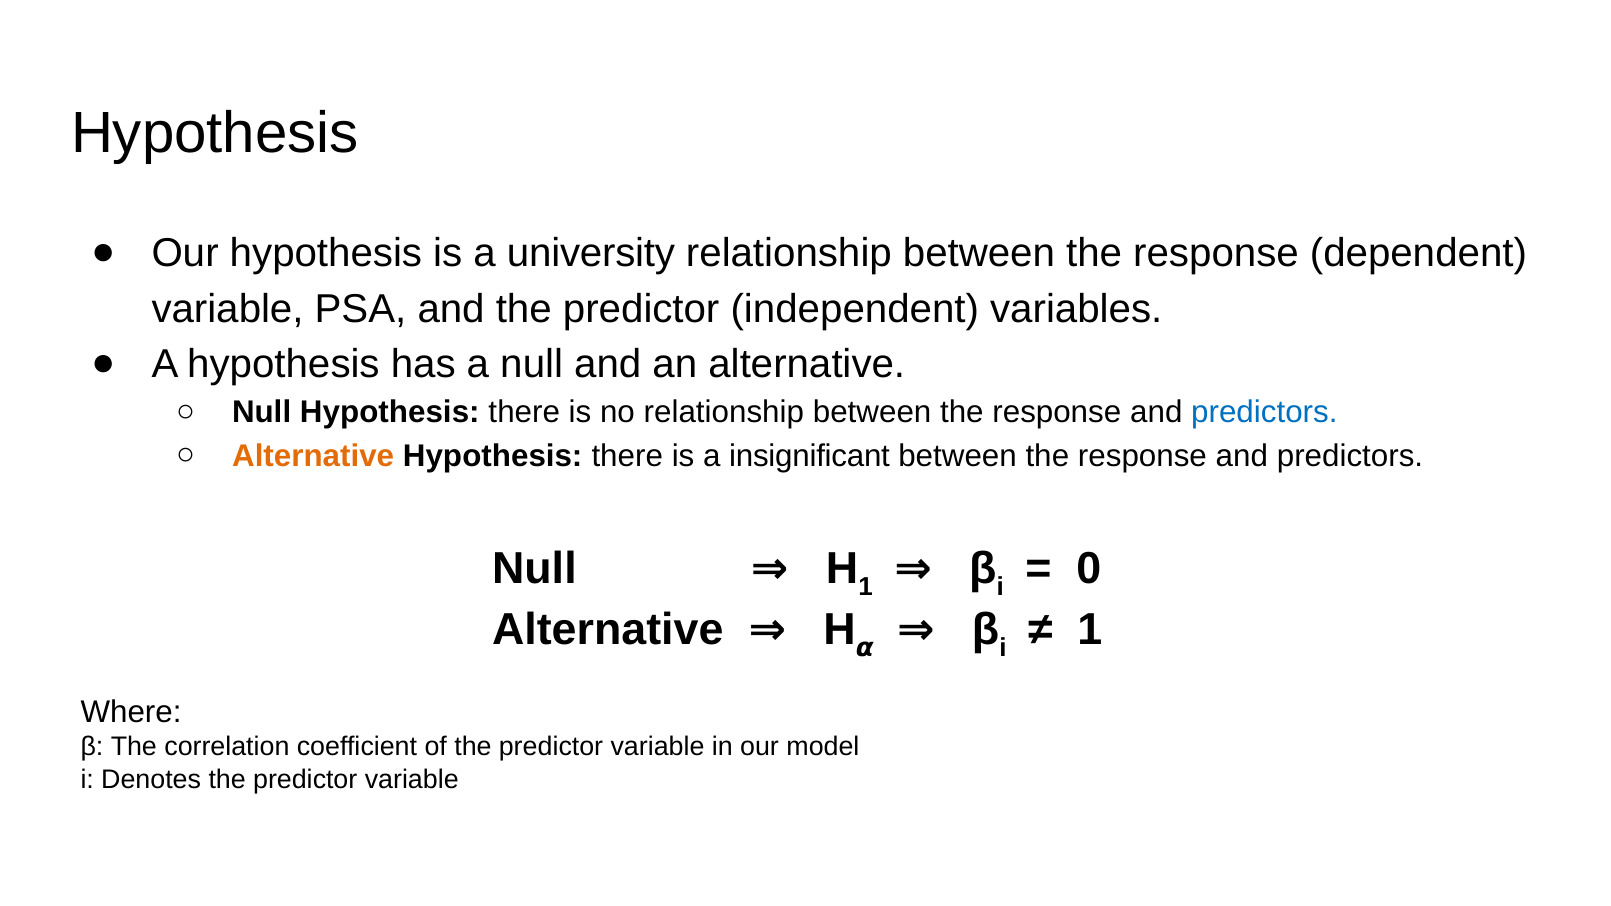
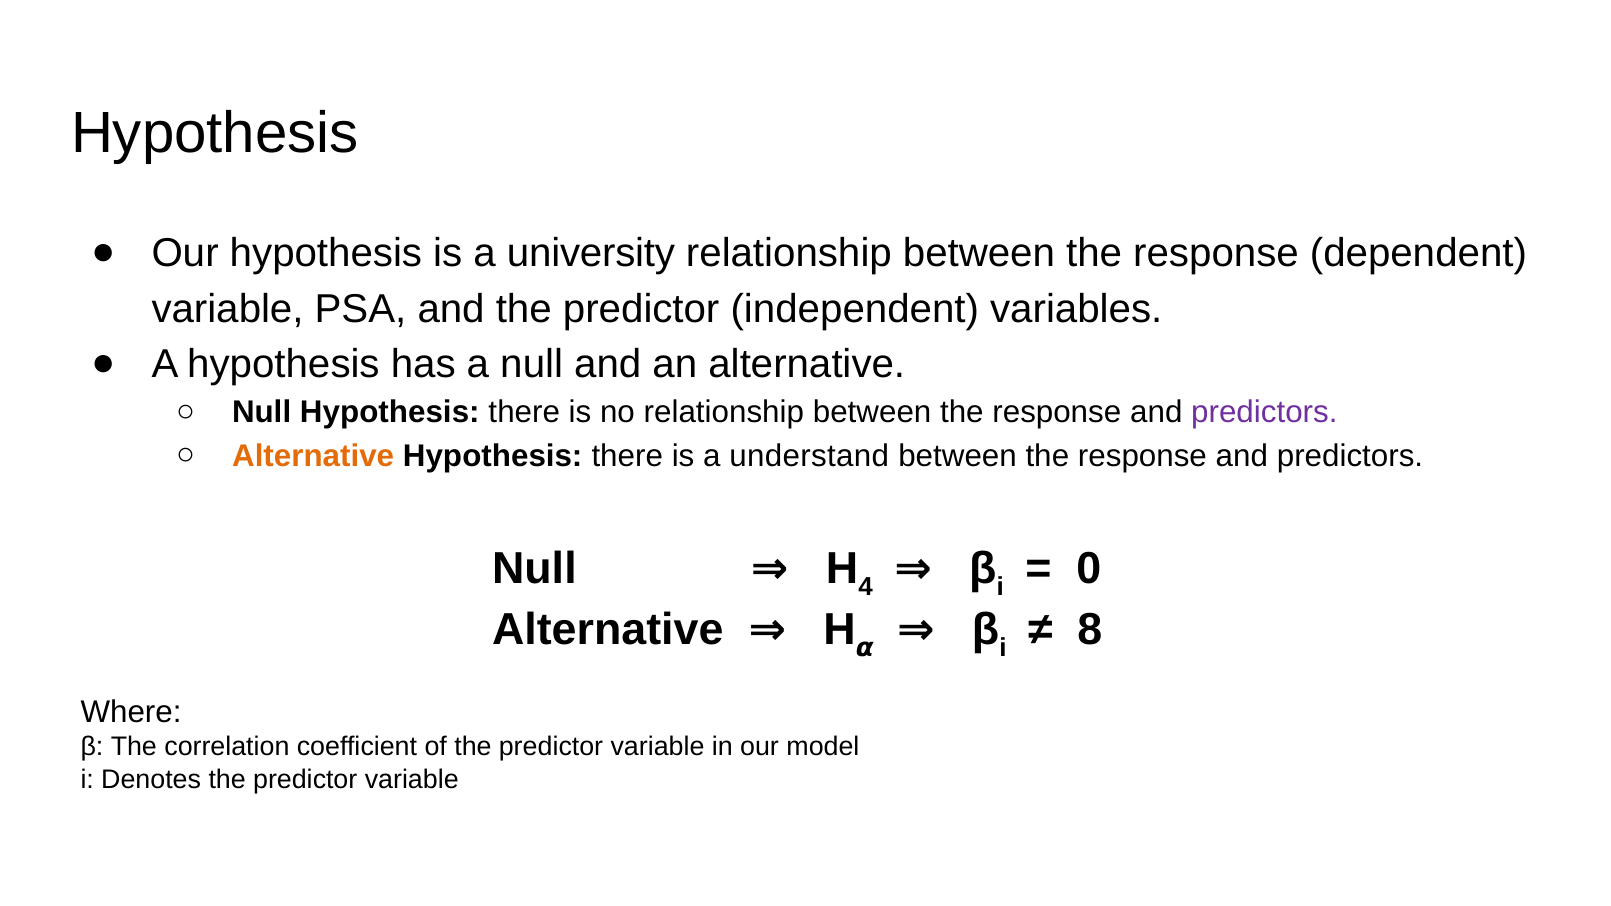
predictors at (1264, 413) colour: blue -> purple
insignificant: insignificant -> understand
1 at (866, 587): 1 -> 4
1 at (1090, 630): 1 -> 8
